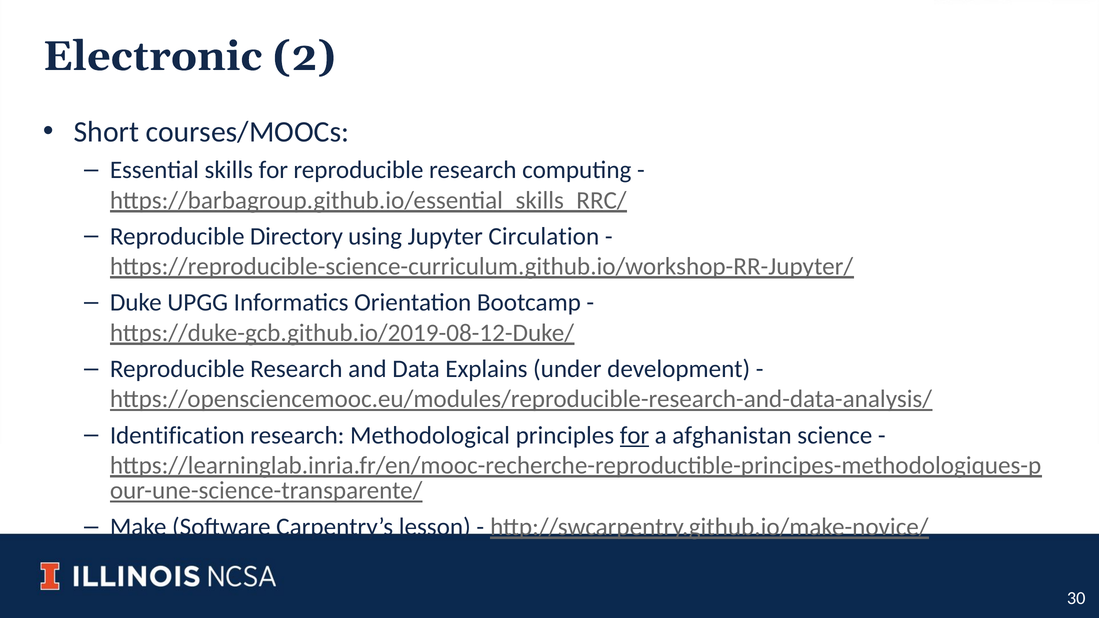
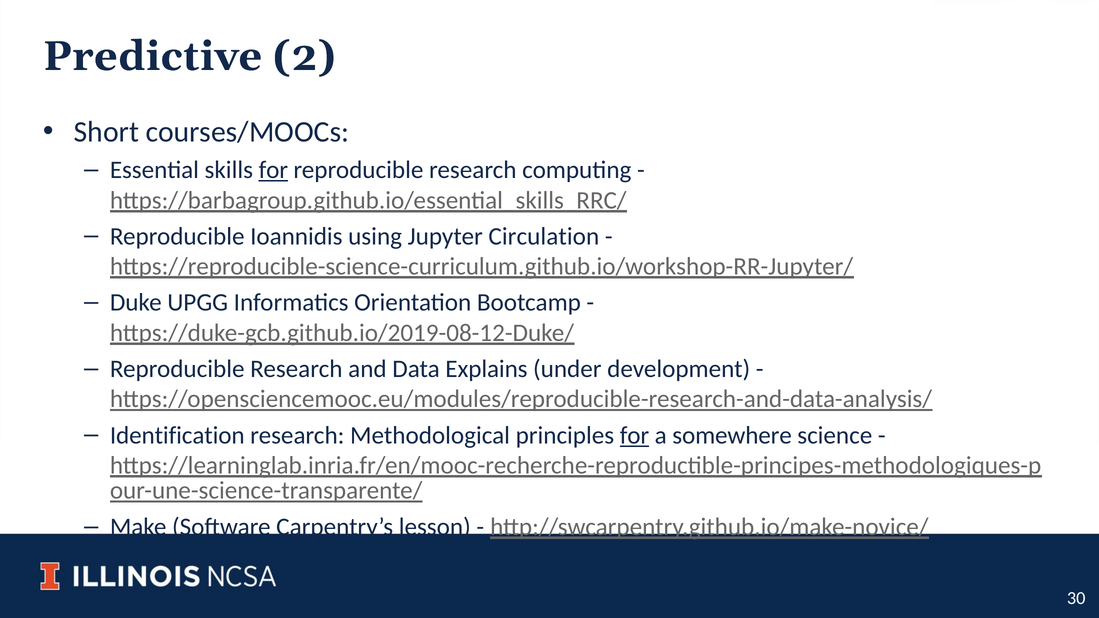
Electronic: Electronic -> Predictive
for at (273, 170) underline: none -> present
Directory: Directory -> Ioannidis
afghanistan: afghanistan -> somewhere
